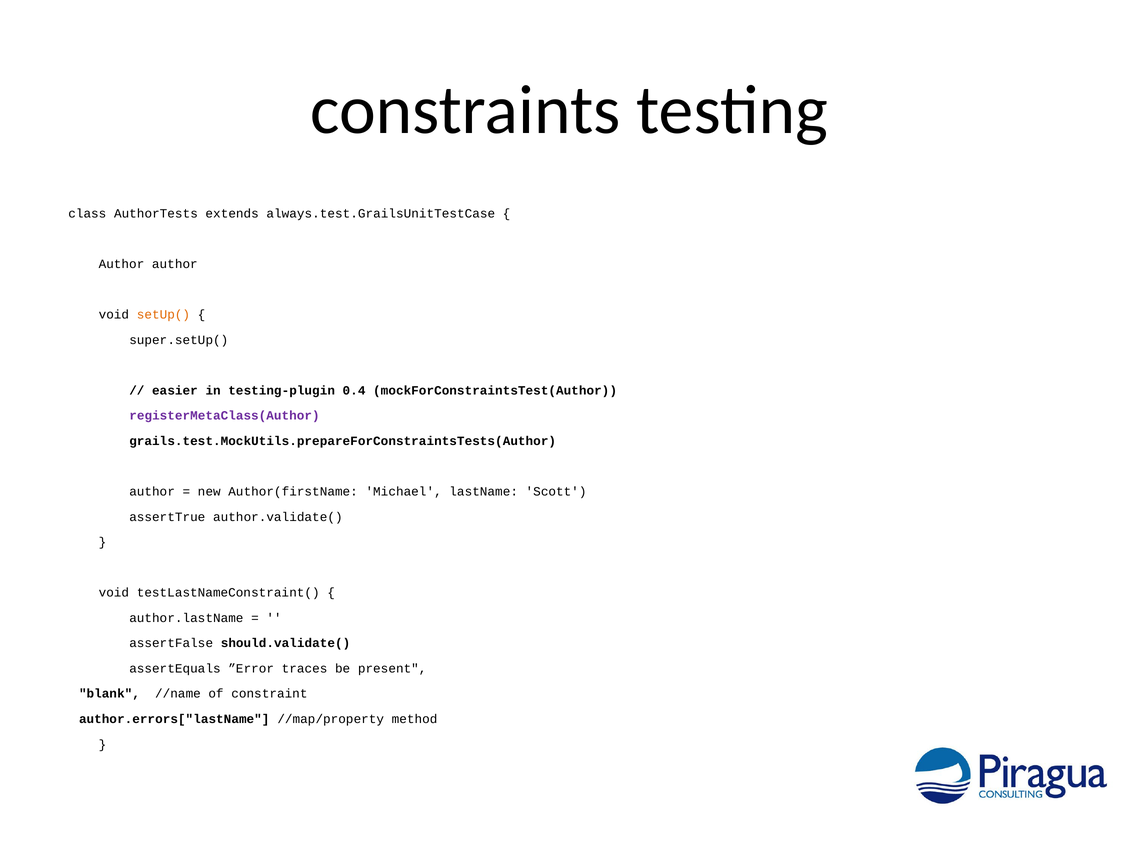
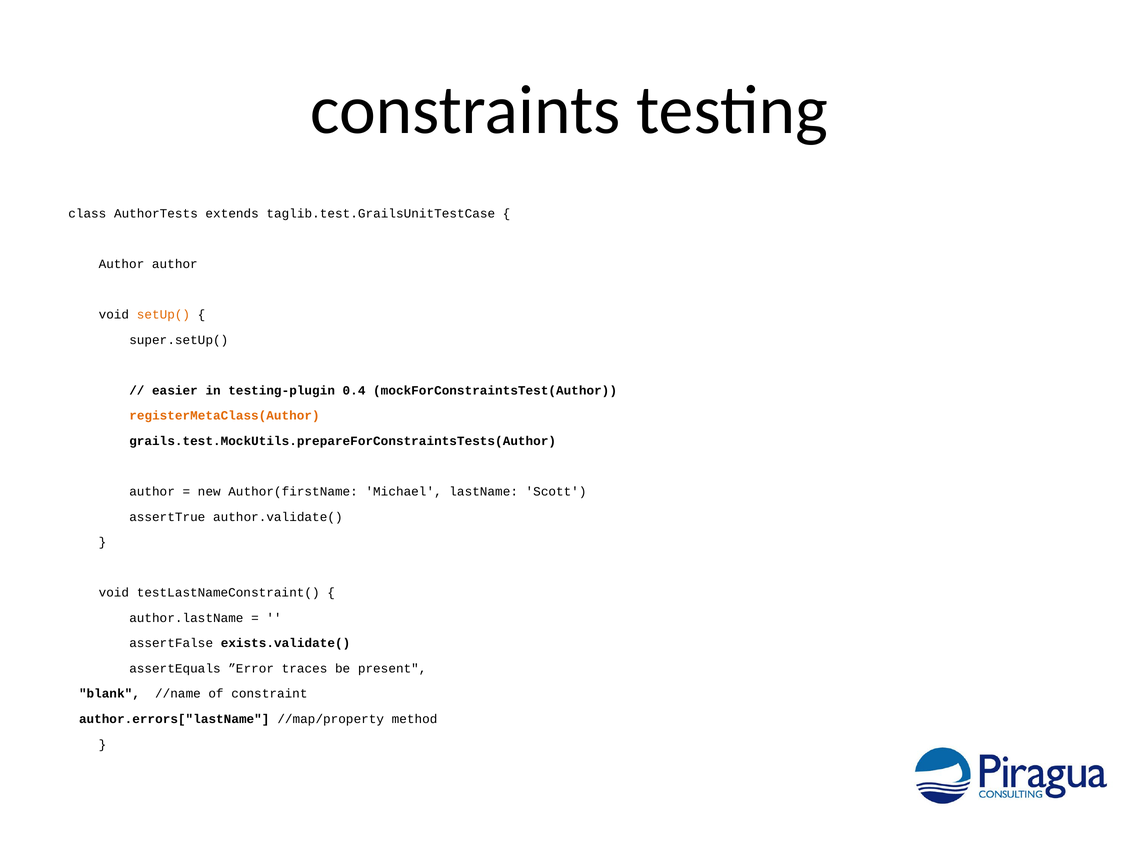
always.test.GrailsUnitTestCase: always.test.GrailsUnitTestCase -> taglib.test.GrailsUnitTestCase
registerMetaClass(Author colour: purple -> orange
should.validate(: should.validate( -> exists.validate(
